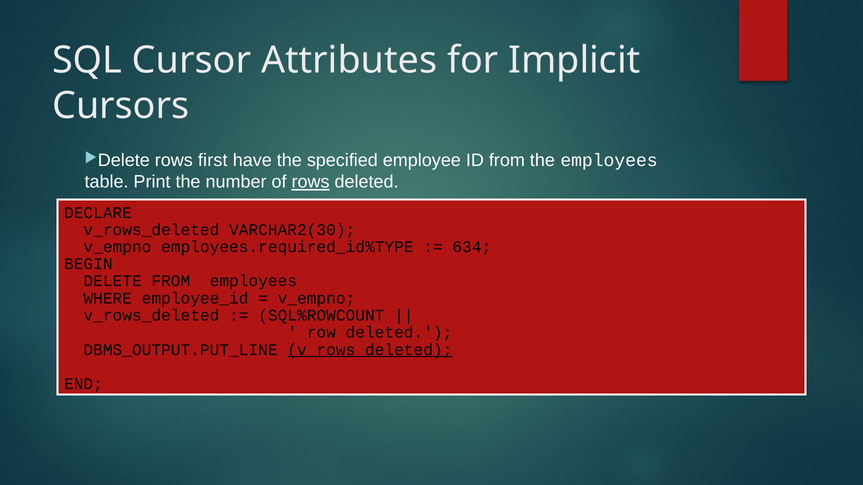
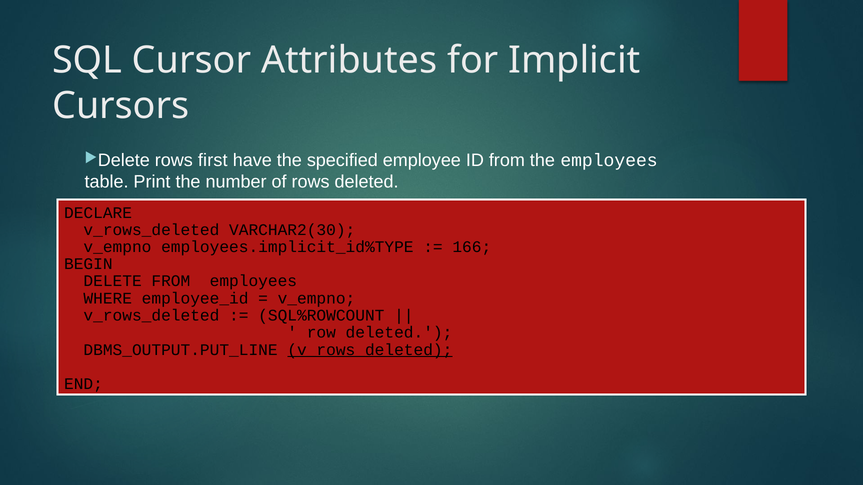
rows at (311, 182) underline: present -> none
employees.required_id%TYPE: employees.required_id%TYPE -> employees.implicit_id%TYPE
634: 634 -> 166
